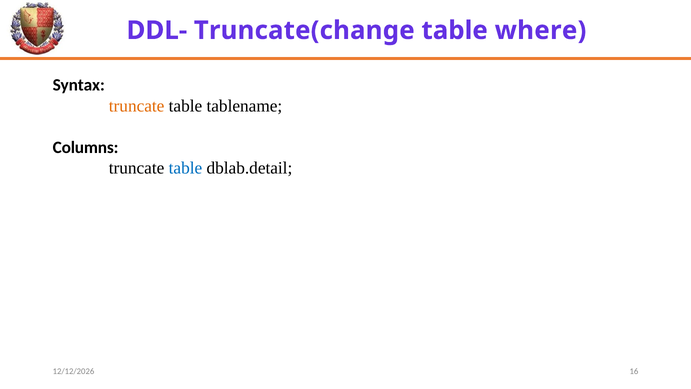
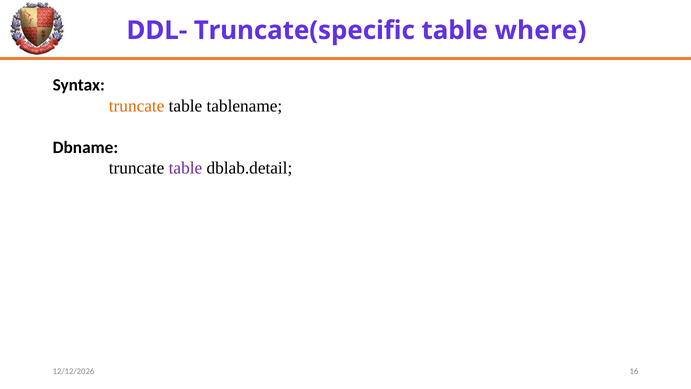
Truncate(change: Truncate(change -> Truncate(specific
Columns: Columns -> Dbname
table at (185, 168) colour: blue -> purple
